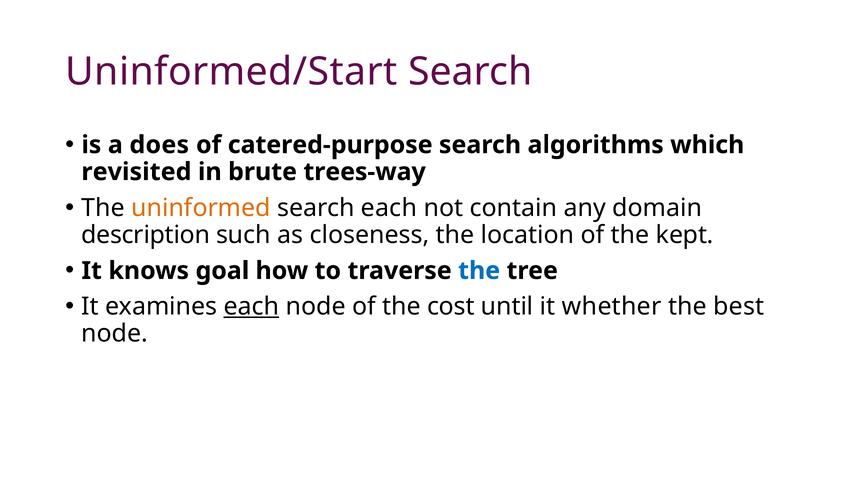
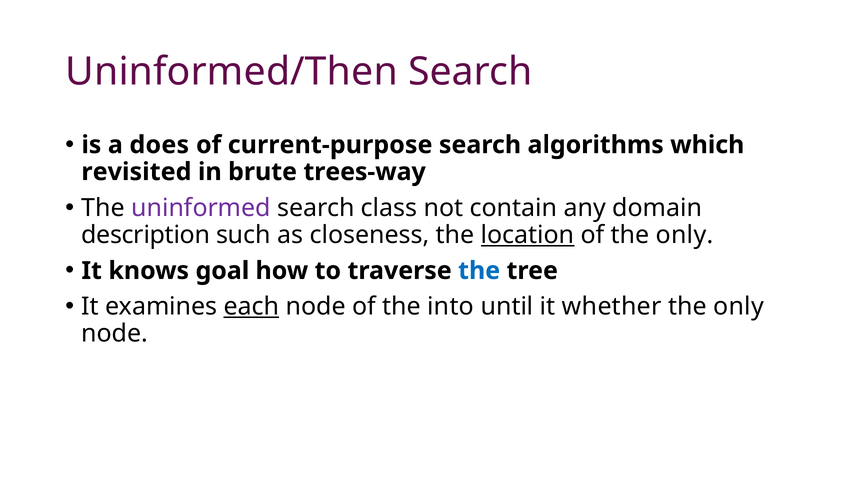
Uninformed/Start: Uninformed/Start -> Uninformed/Then
catered-purpose: catered-purpose -> current-purpose
uninformed colour: orange -> purple
search each: each -> class
location underline: none -> present
of the kept: kept -> only
cost: cost -> into
best at (739, 307): best -> only
